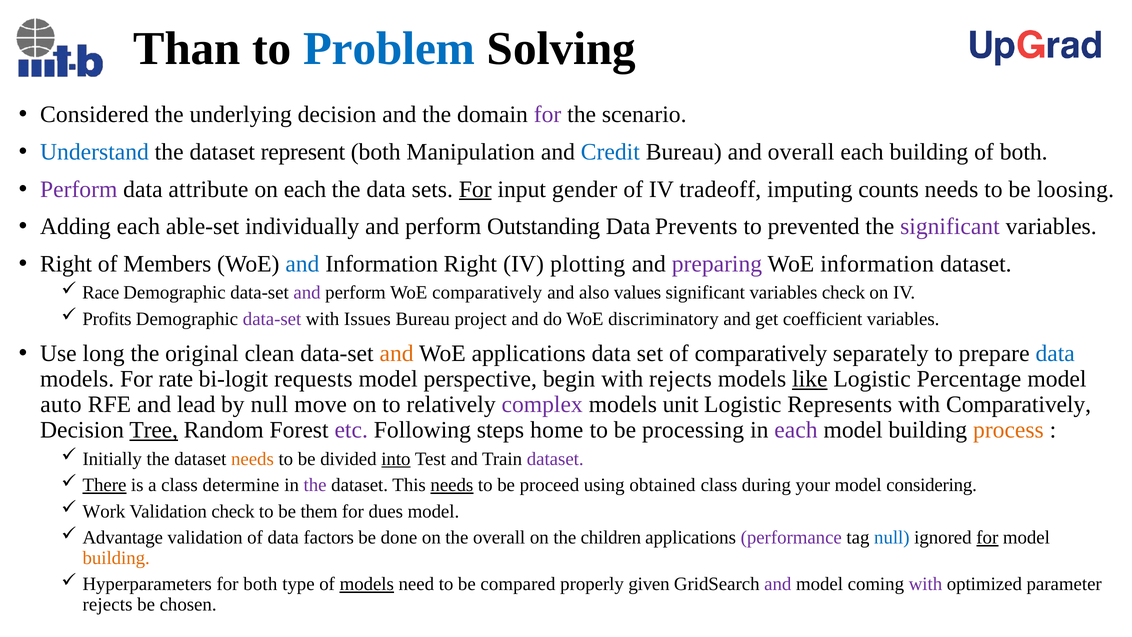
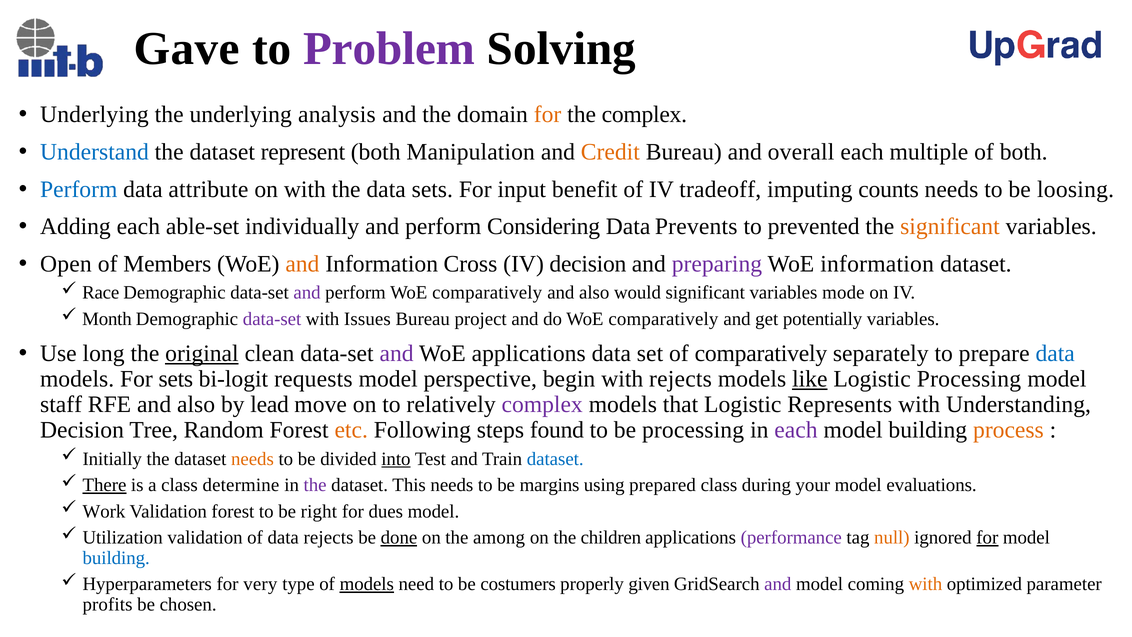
Than: Than -> Gave
Problem colour: blue -> purple
Considered at (94, 115): Considered -> Underlying
underlying decision: decision -> analysis
for at (548, 115) colour: purple -> orange
the scenario: scenario -> complex
Credit colour: blue -> orange
each building: building -> multiple
Perform at (79, 189) colour: purple -> blue
on each: each -> with
For at (475, 189) underline: present -> none
gender: gender -> benefit
Outstanding: Outstanding -> Considering
significant at (950, 226) colour: purple -> orange
Right at (66, 264): Right -> Open
and at (302, 264) colour: blue -> orange
Information Right: Right -> Cross
IV plotting: plotting -> decision
values: values -> would
variables check: check -> mode
Profits: Profits -> Month
do WoE discriminatory: discriminatory -> comparatively
coefficient: coefficient -> potentially
original underline: none -> present
and at (397, 353) colour: orange -> purple
For rate: rate -> sets
Logistic Percentage: Percentage -> Processing
auto: auto -> staff
RFE and lead: lead -> also
by null: null -> lead
unit: unit -> that
with Comparatively: Comparatively -> Understanding
Tree underline: present -> none
etc colour: purple -> orange
home: home -> found
dataset at (555, 459) colour: purple -> blue
needs at (452, 485) underline: present -> none
proceed: proceed -> margins
obtained: obtained -> prepared
considering: considering -> evaluations
Validation check: check -> forest
them: them -> right
Advantage: Advantage -> Utilization
data factors: factors -> rejects
done underline: none -> present
the overall: overall -> among
null at (892, 537) colour: blue -> orange
building at (116, 558) colour: orange -> blue
for both: both -> very
compared: compared -> costumers
with at (925, 584) colour: purple -> orange
rejects at (107, 604): rejects -> profits
